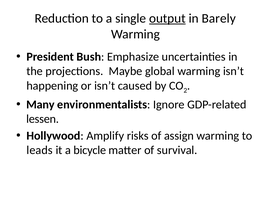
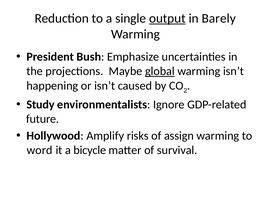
global underline: none -> present
Many: Many -> Study
lessen: lessen -> future
leads: leads -> word
